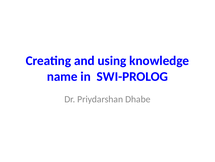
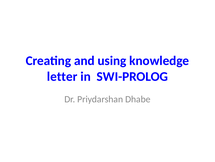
name: name -> letter
